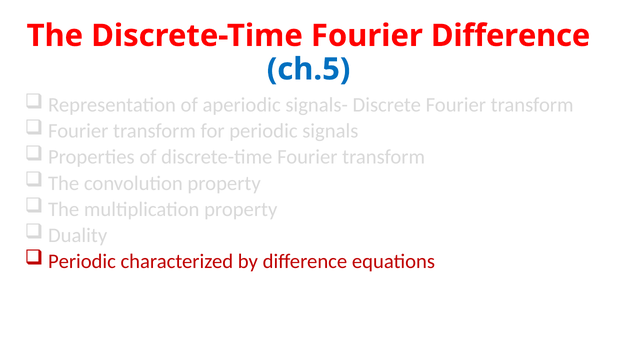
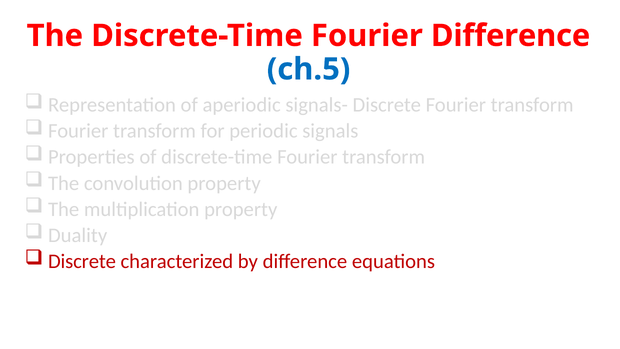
Periodic at (82, 261): Periodic -> Discrete
